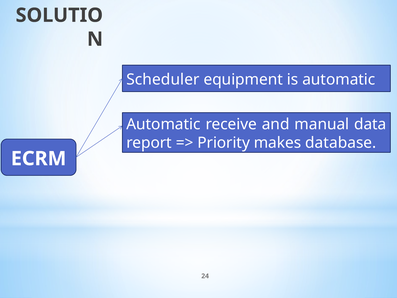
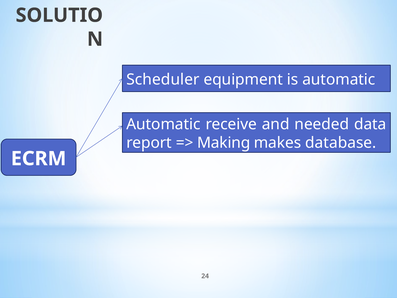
manual: manual -> needed
Priority: Priority -> Making
